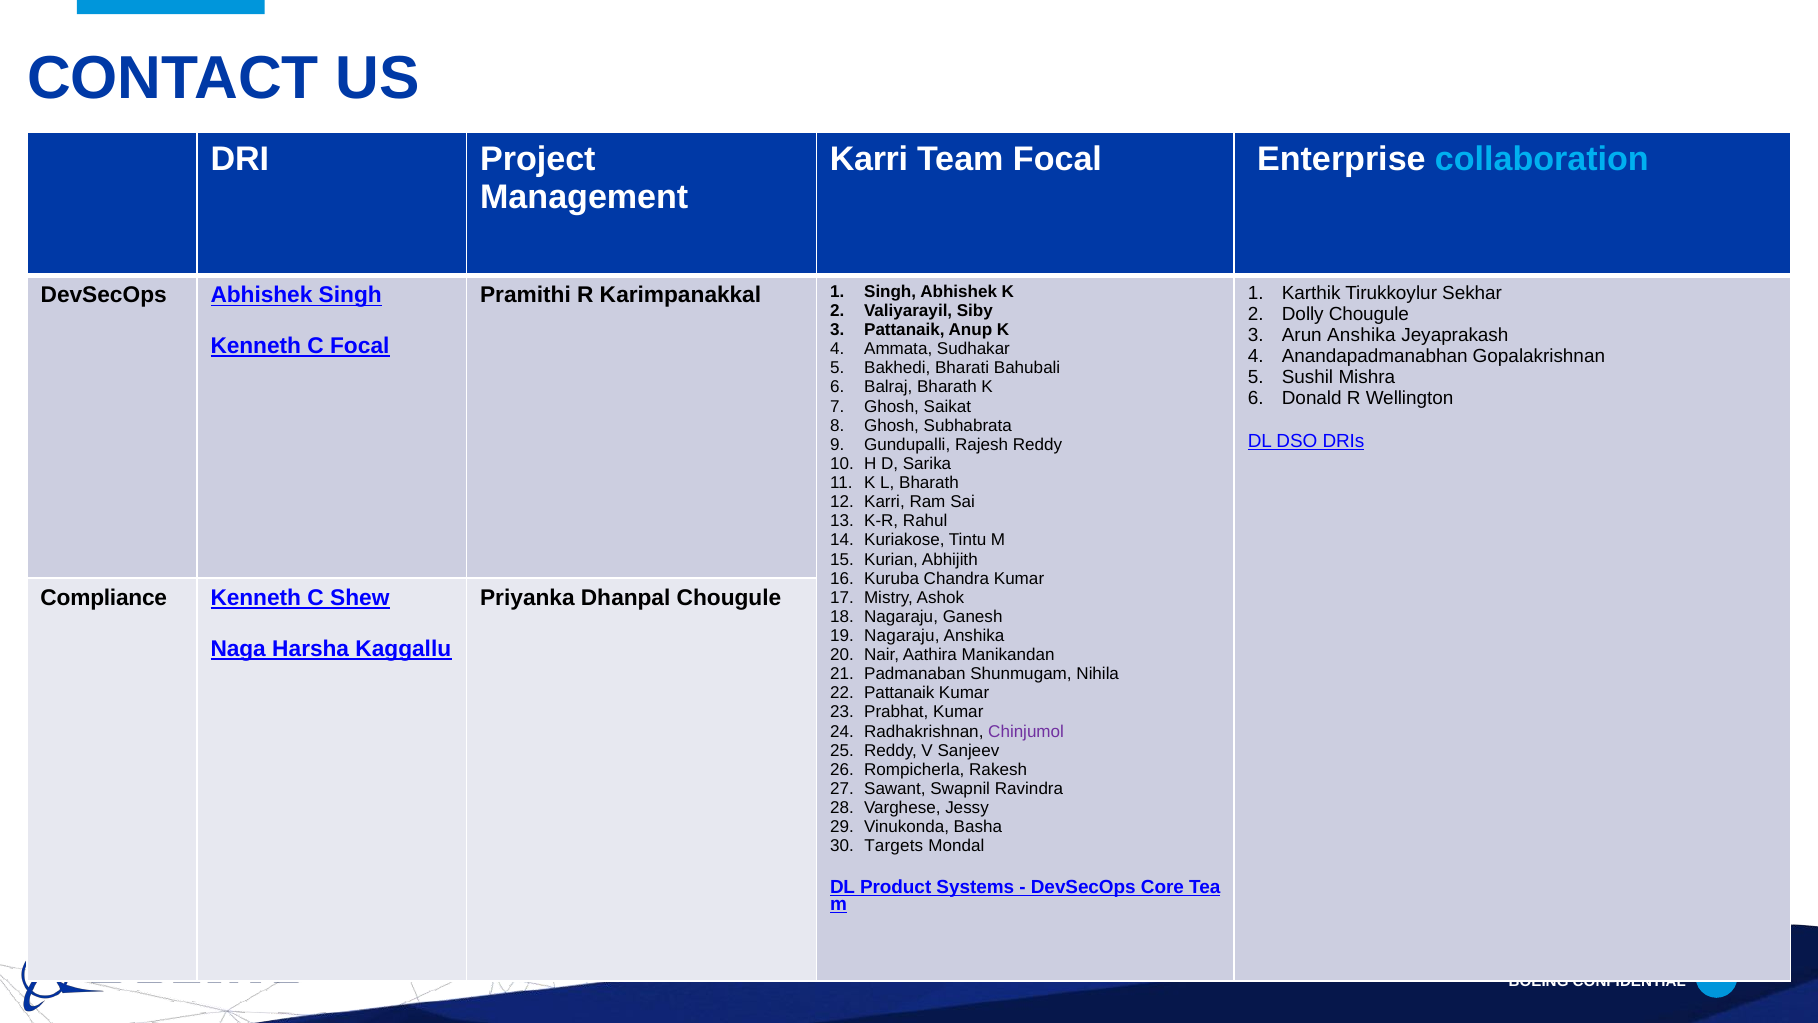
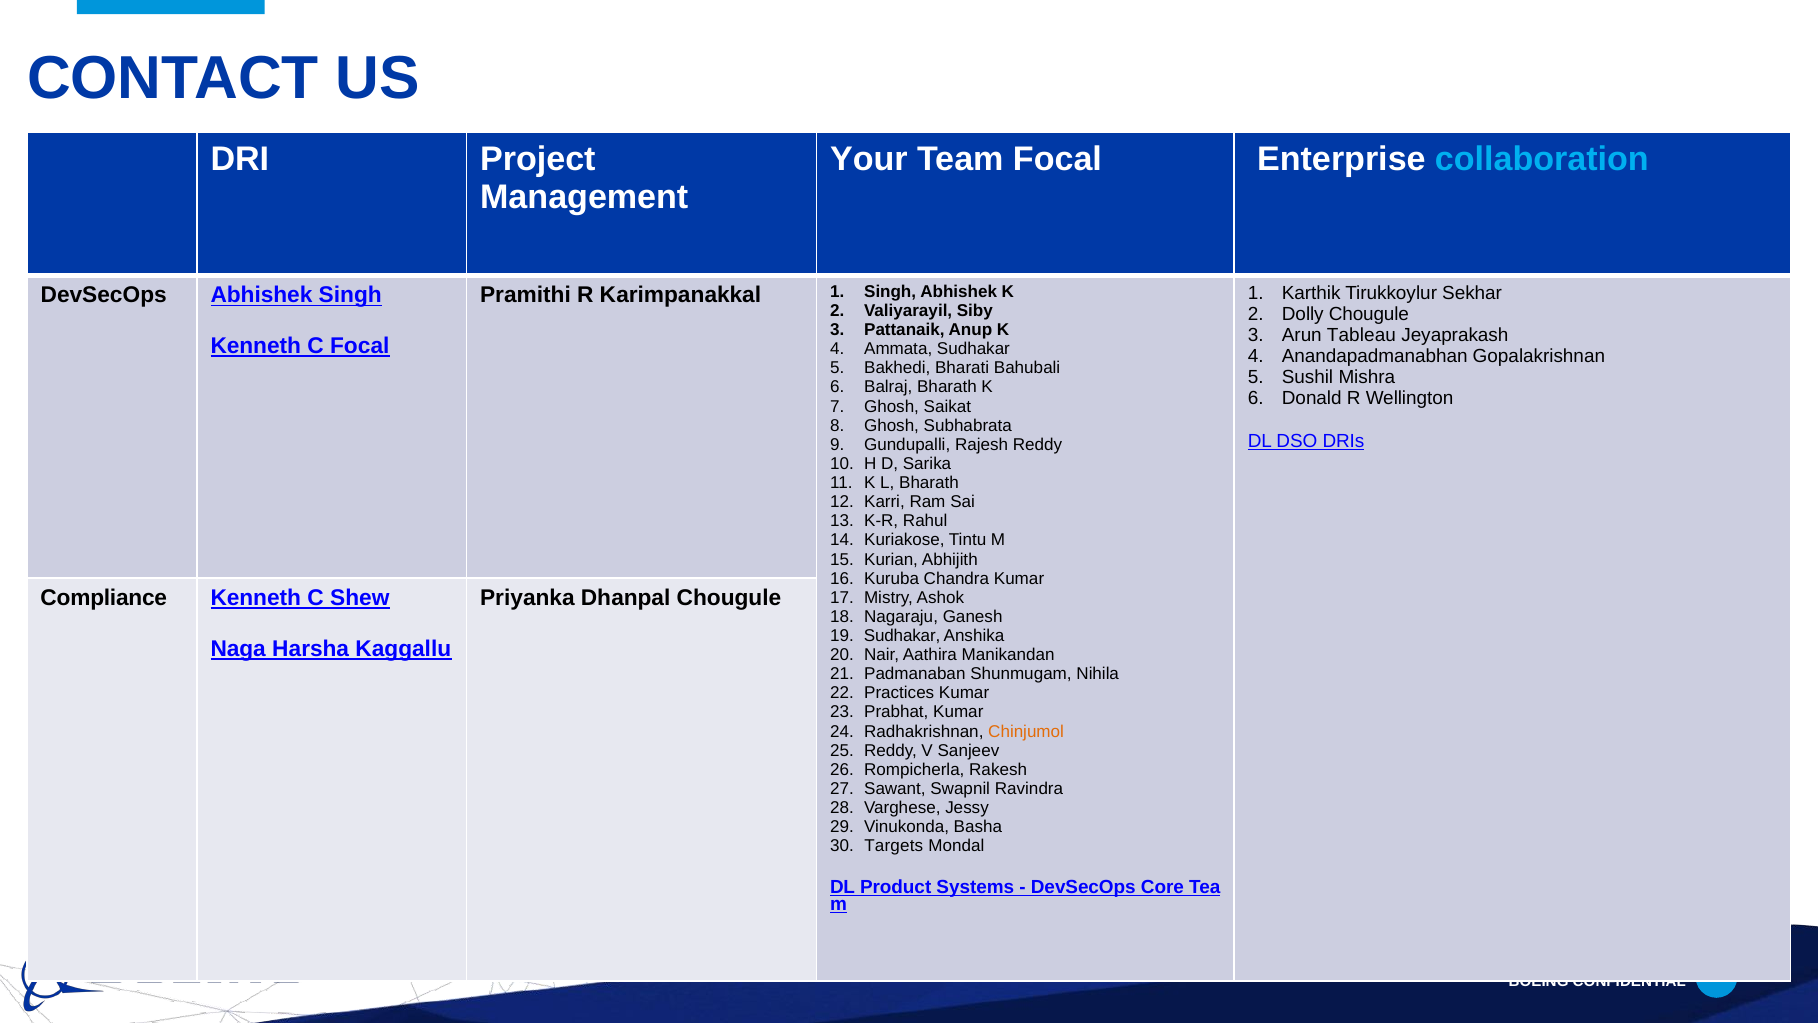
Karri at (869, 159): Karri -> Your
Arun Anshika: Anshika -> Tableau
Nagaraju at (902, 636): Nagaraju -> Sudhakar
Pattanaik at (899, 693): Pattanaik -> Practices
Chinjumol colour: purple -> orange
